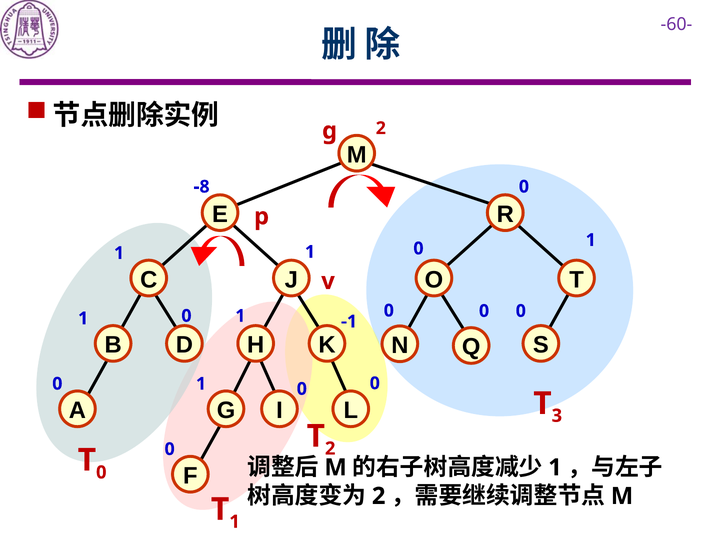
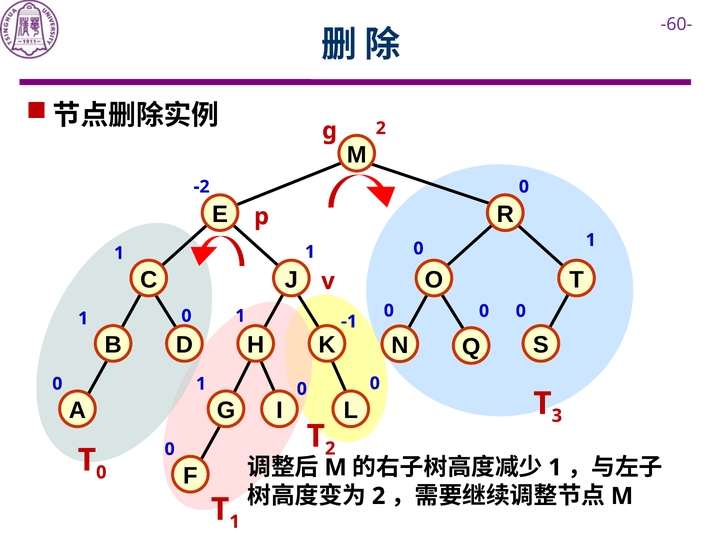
-8: -8 -> -2
